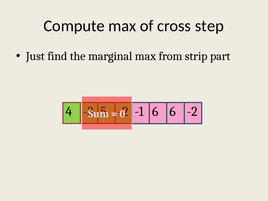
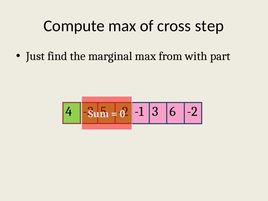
strip: strip -> with
-1 6: 6 -> 3
